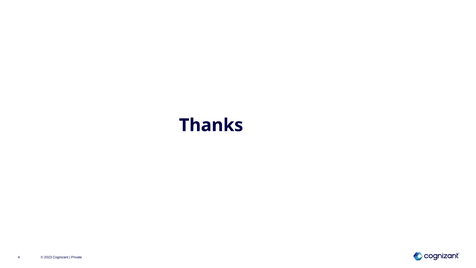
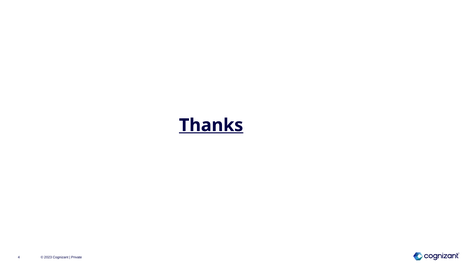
Thanks underline: none -> present
